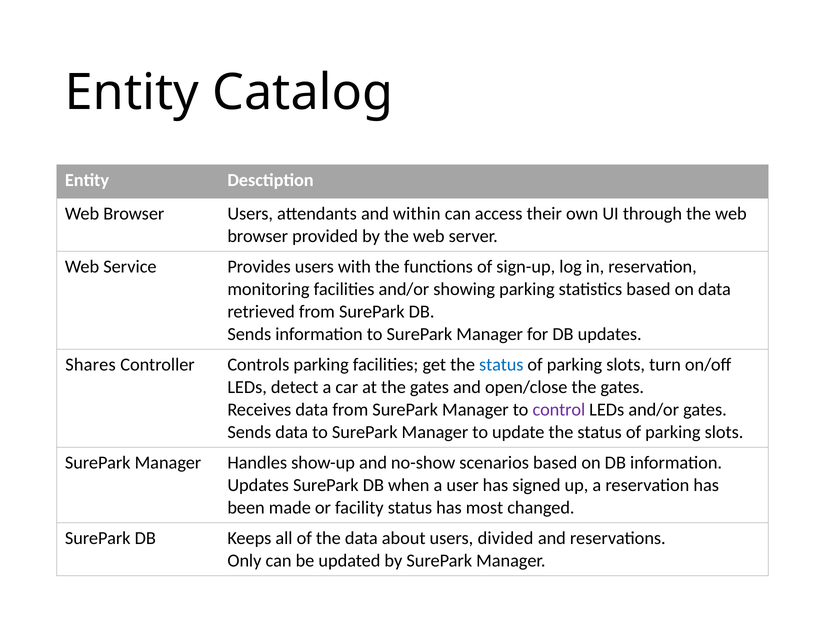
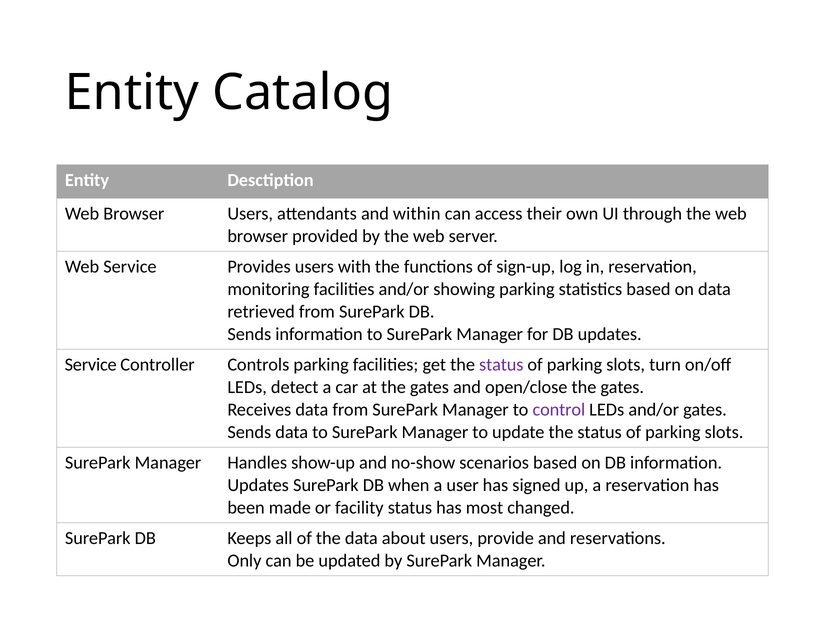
Shares at (90, 365): Shares -> Service
status at (501, 365) colour: blue -> purple
divided: divided -> provide
